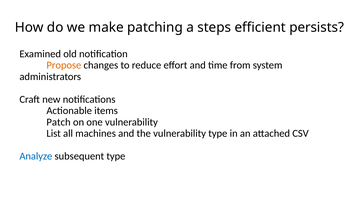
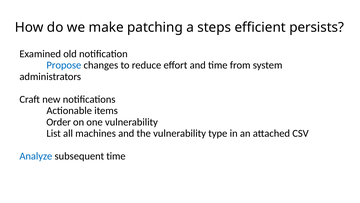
Propose colour: orange -> blue
Patch: Patch -> Order
subsequent type: type -> time
